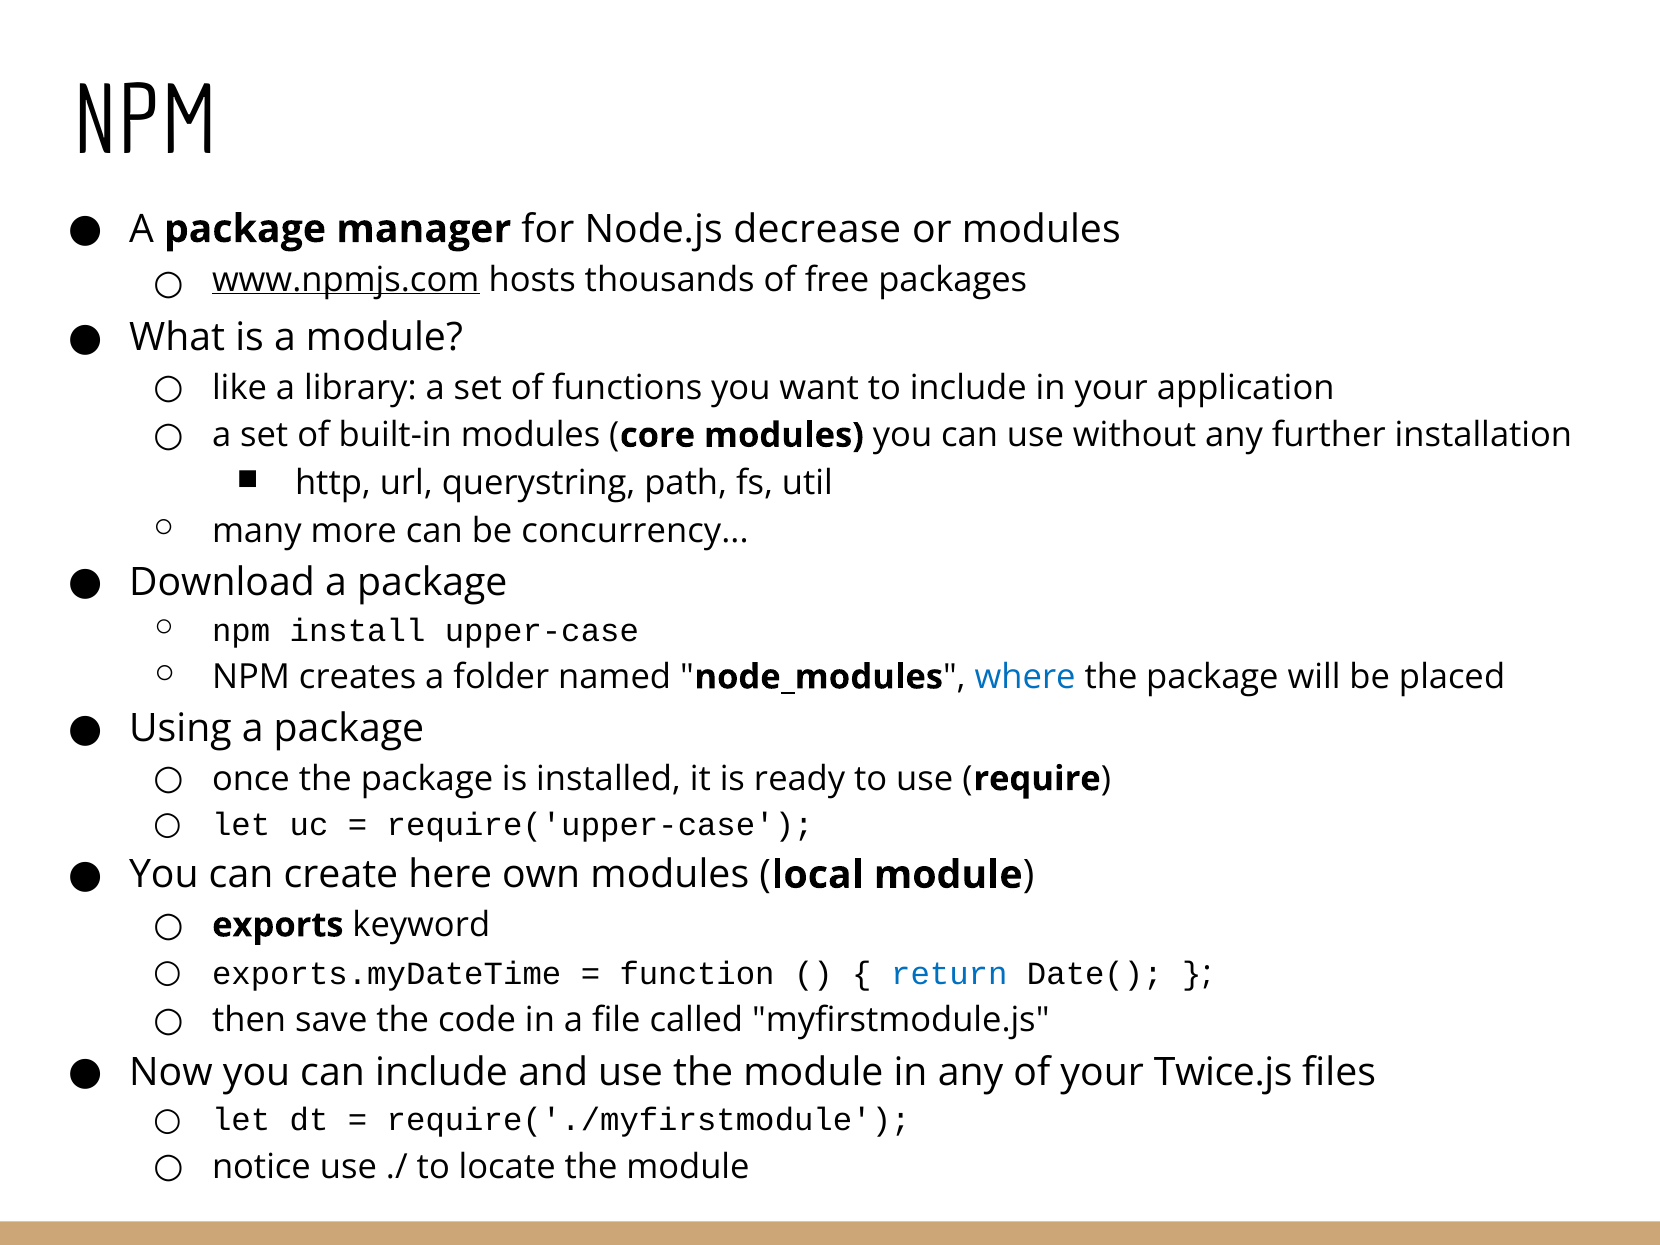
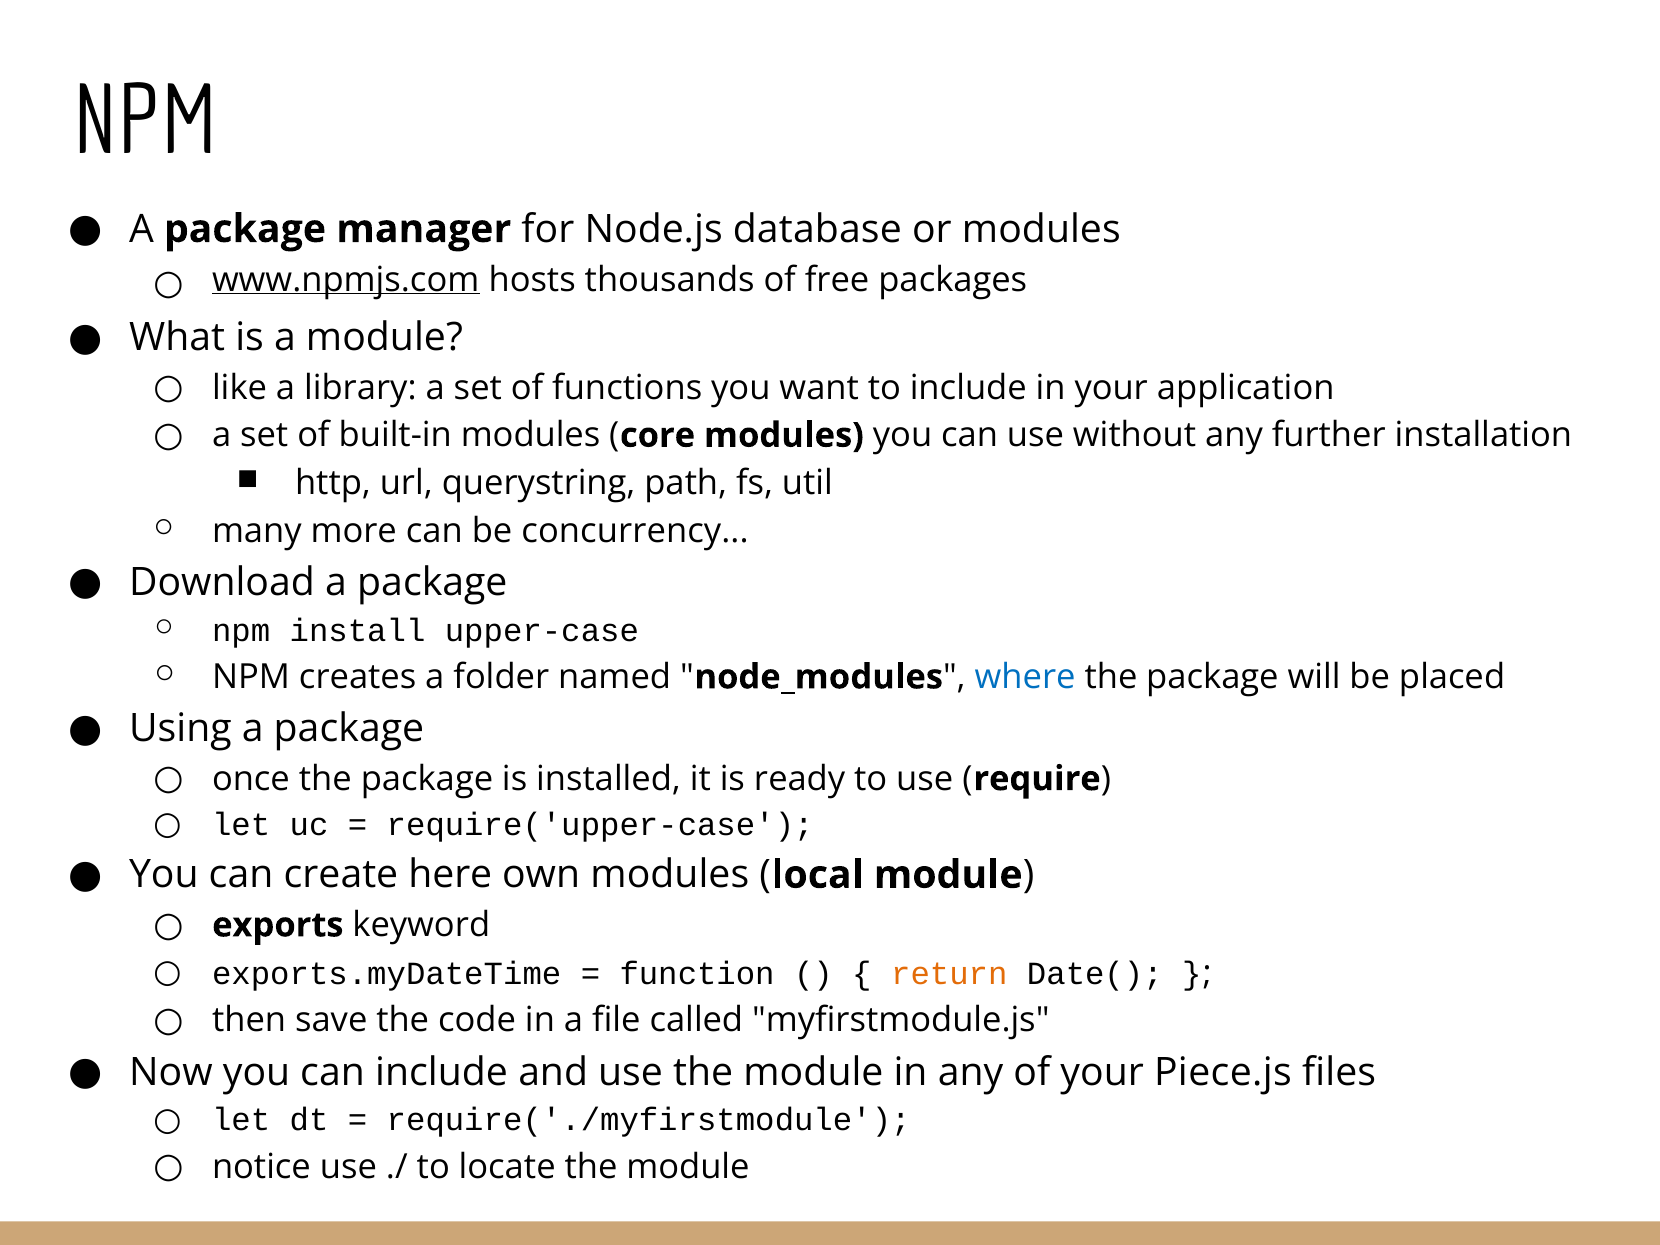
decrease: decrease -> database
return colour: blue -> orange
Twice.js: Twice.js -> Piece.js
